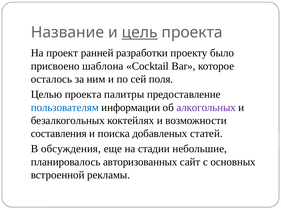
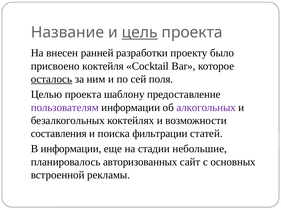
проект: проект -> внесен
шаблона: шаблона -> коктейля
осталось underline: none -> present
палитры: палитры -> шаблону
пользователям colour: blue -> purple
добавленых: добавленых -> фильтрации
В обсуждения: обсуждения -> информации
